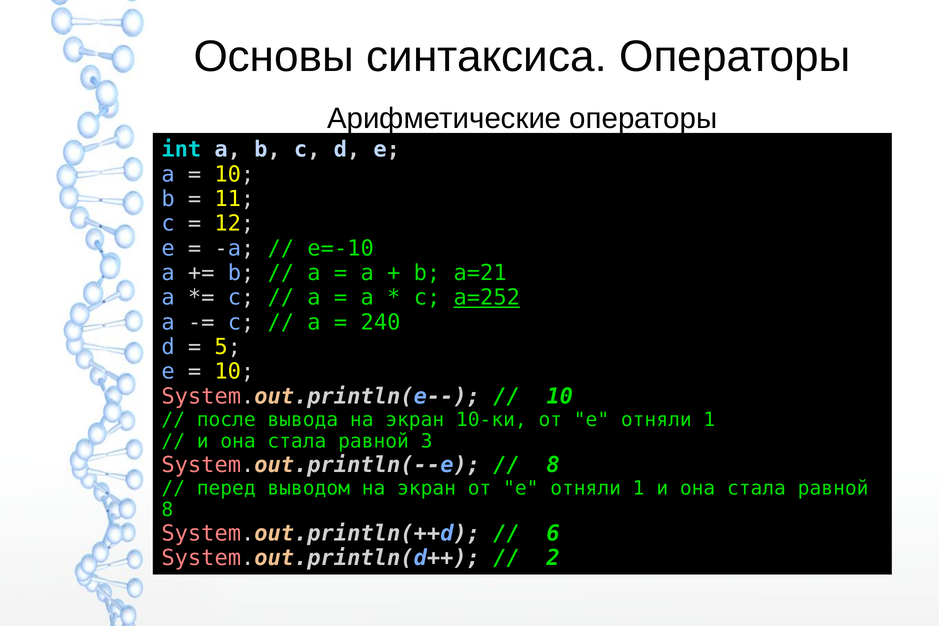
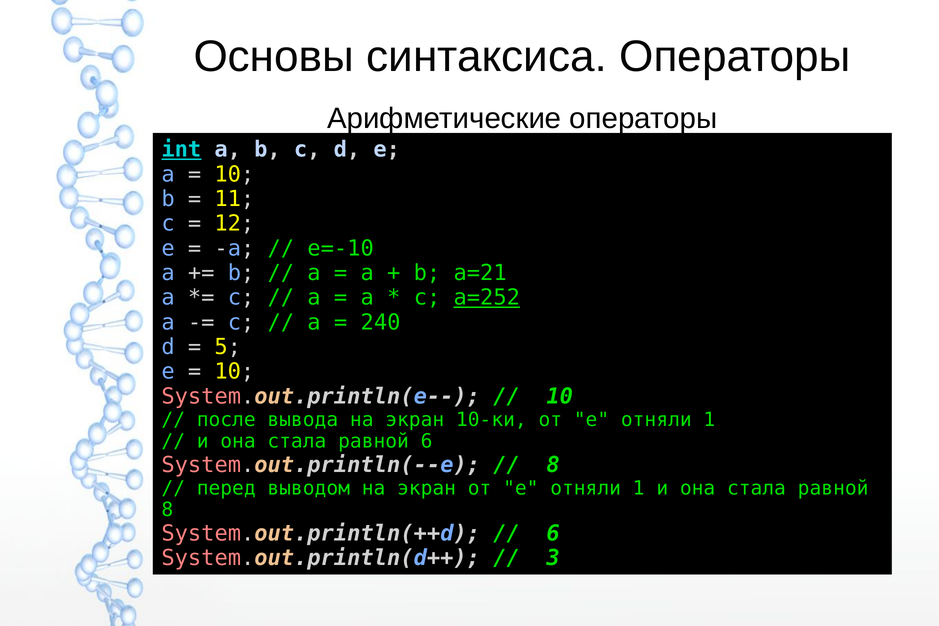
int underline: none -> present
равной 3: 3 -> 6
2 at (553, 558): 2 -> 3
